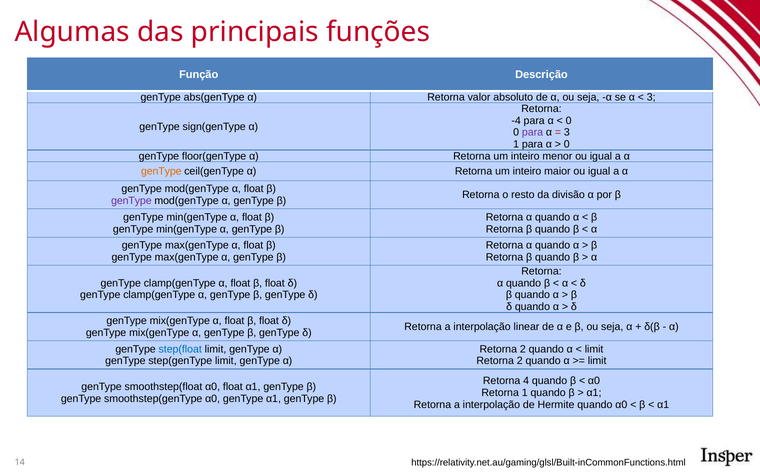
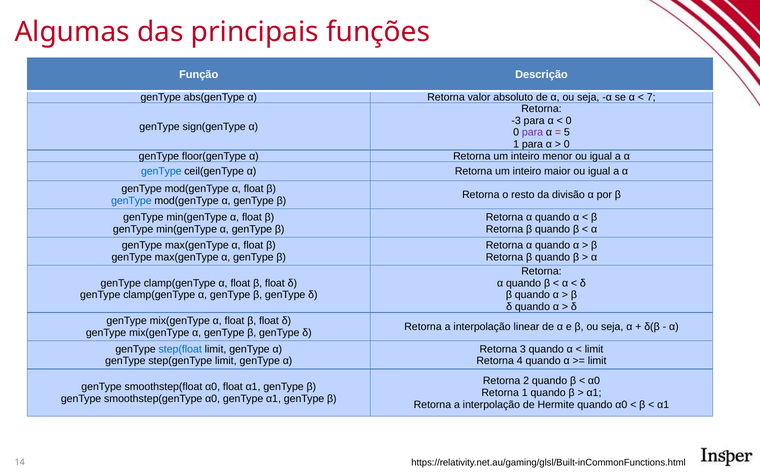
3 at (651, 97): 3 -> 7
-4: -4 -> -3
3 at (567, 132): 3 -> 5
genType at (161, 171) colour: orange -> blue
genType at (131, 201) colour: purple -> blue
2 at (523, 349): 2 -> 3
2 at (520, 361): 2 -> 4
4: 4 -> 2
